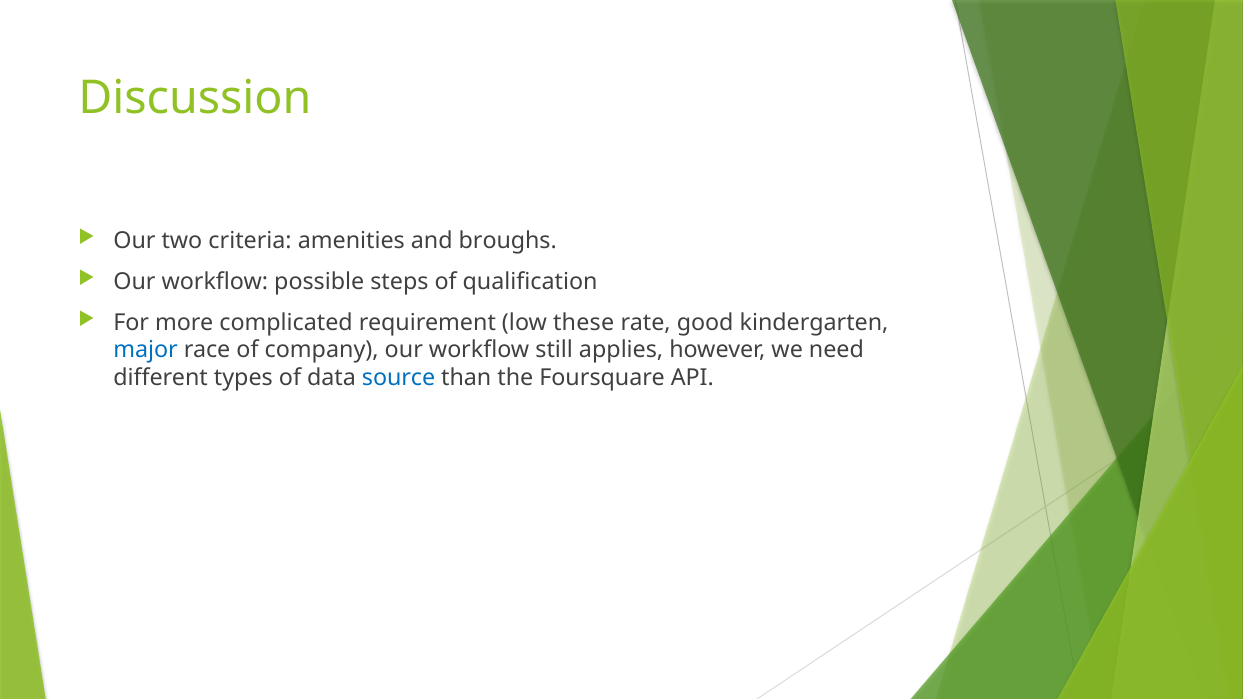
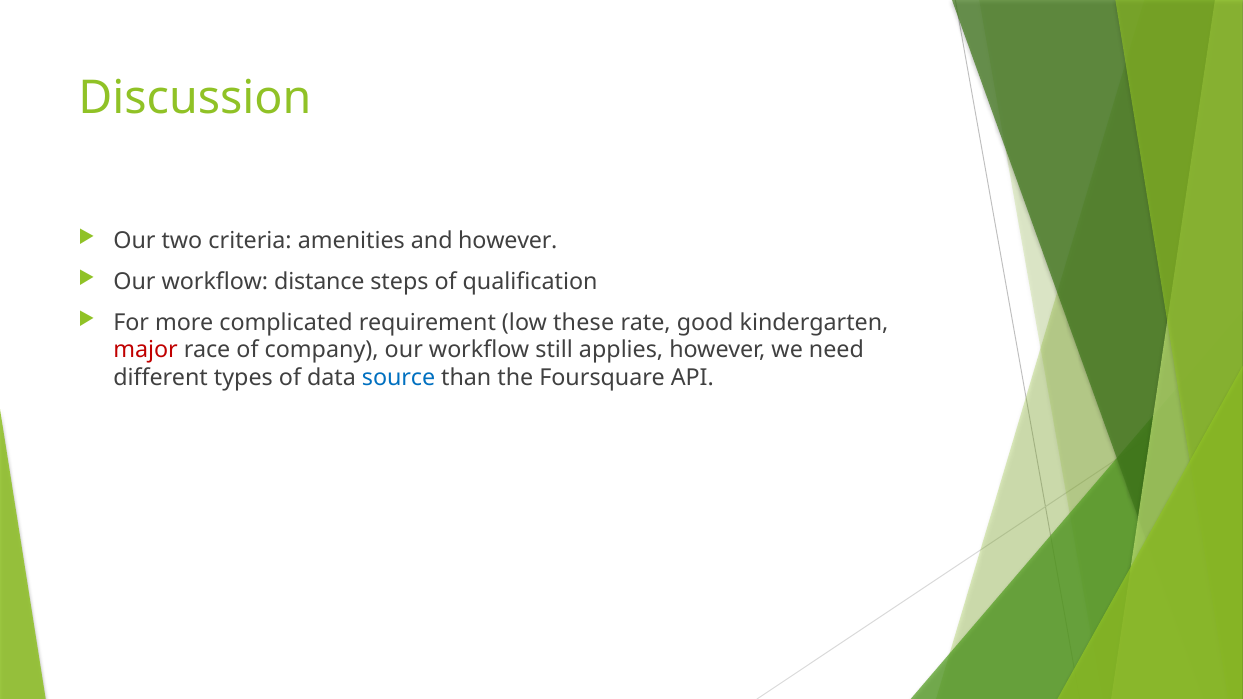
and broughs: broughs -> however
possible: possible -> distance
major colour: blue -> red
